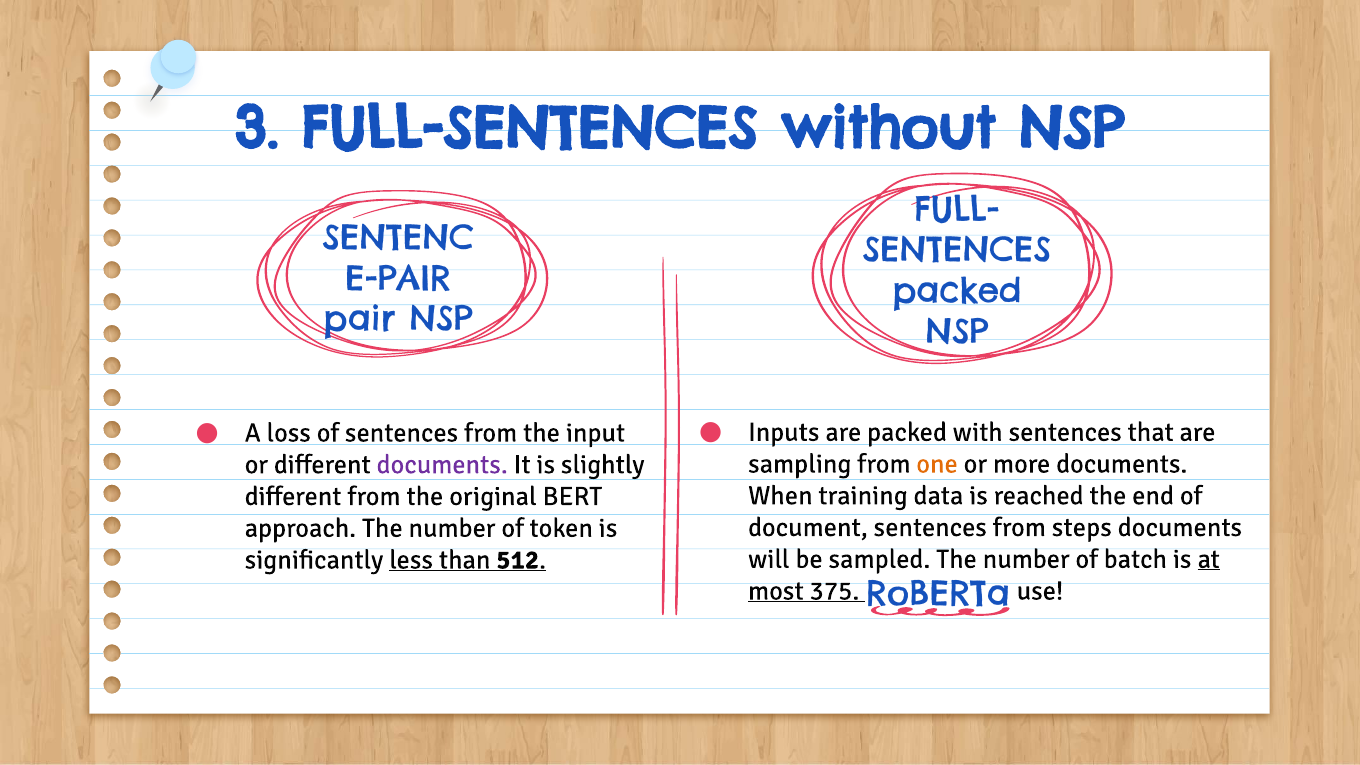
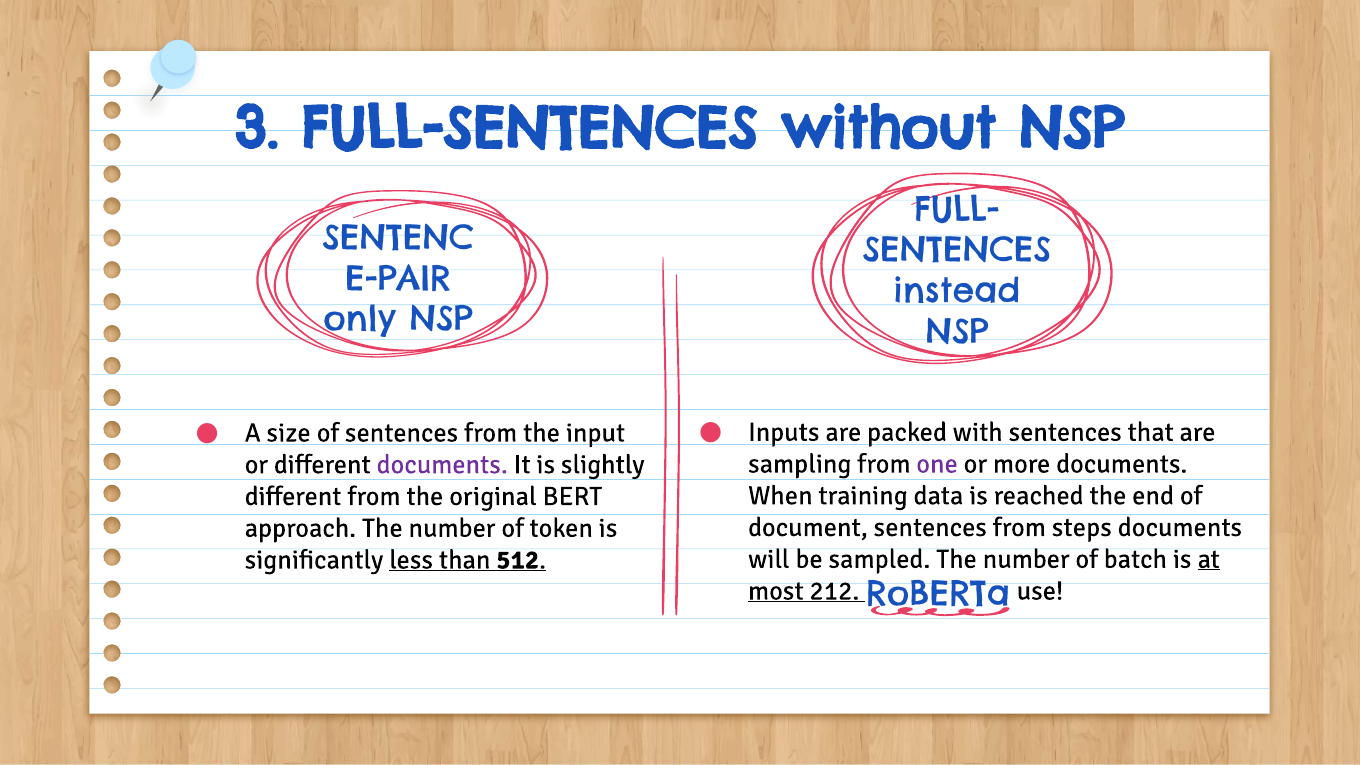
packed at (957, 292): packed -> instead
pair: pair -> only
loss: loss -> size
one colour: orange -> purple
375: 375 -> 212
